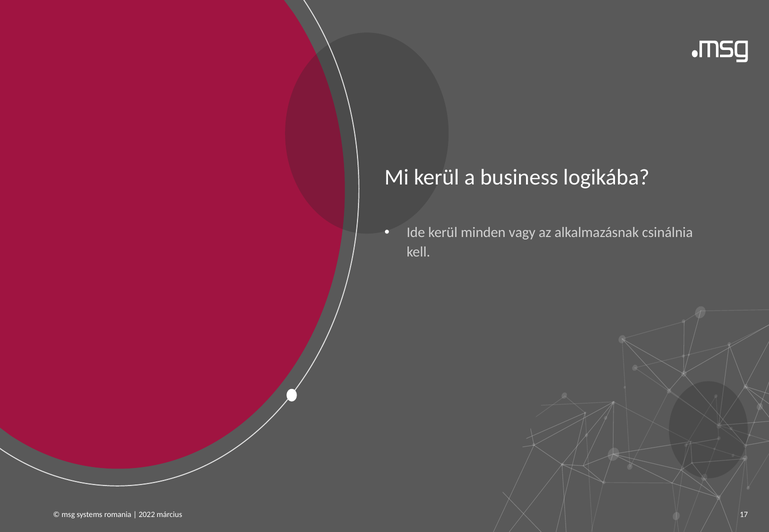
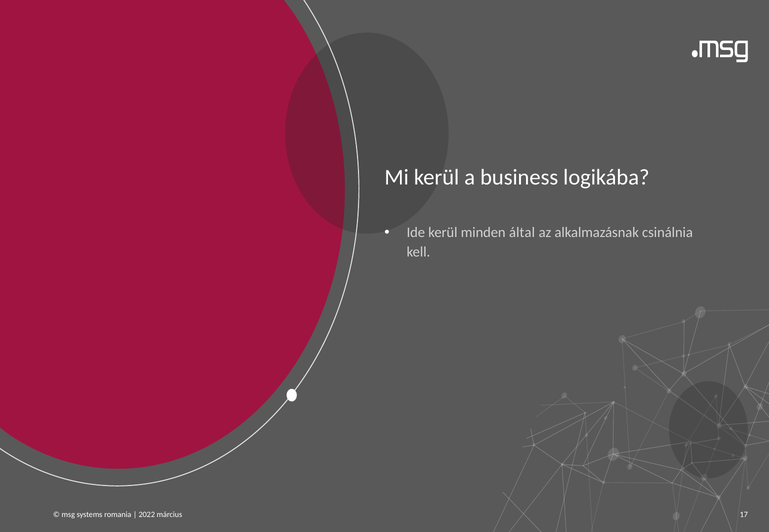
vagy: vagy -> által
